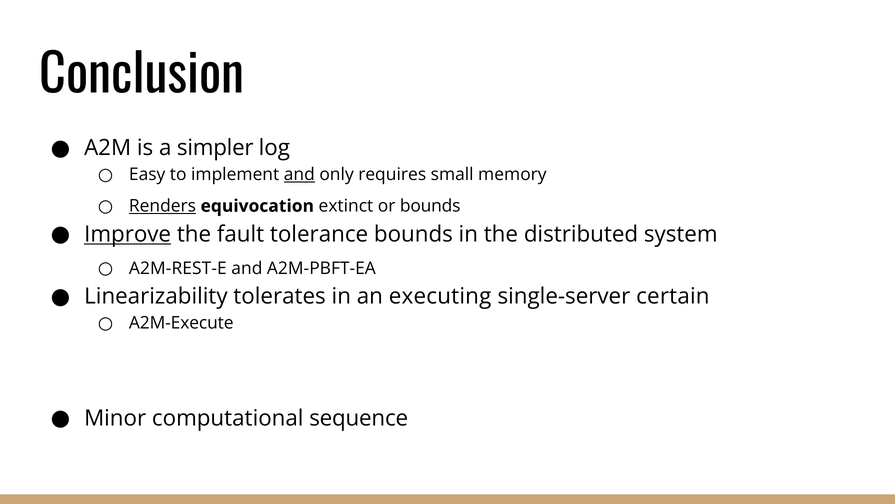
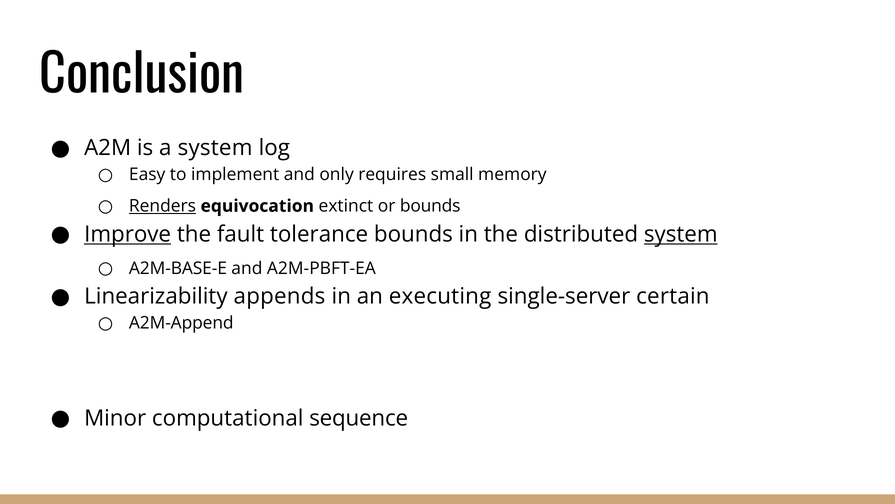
a simpler: simpler -> system
and at (299, 174) underline: present -> none
system at (681, 234) underline: none -> present
A2M-REST-E: A2M-REST-E -> A2M-BASE-E
tolerates: tolerates -> appends
A2M-Execute: A2M-Execute -> A2M-Append
